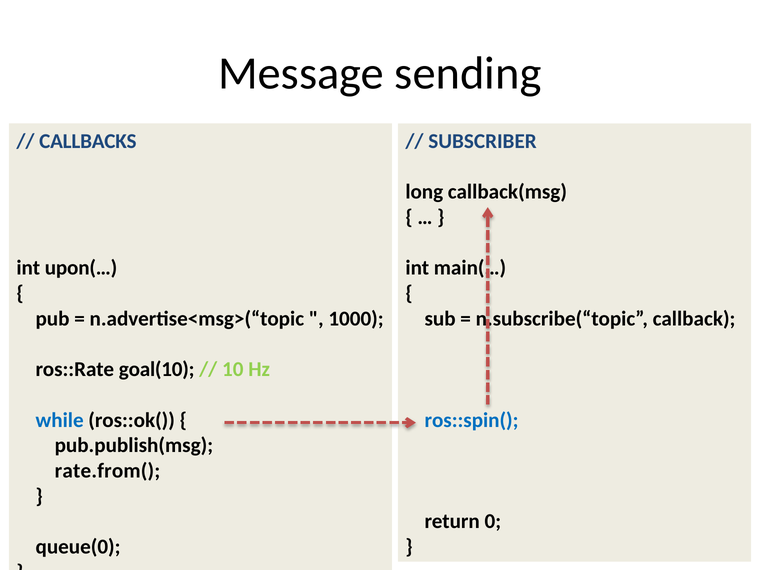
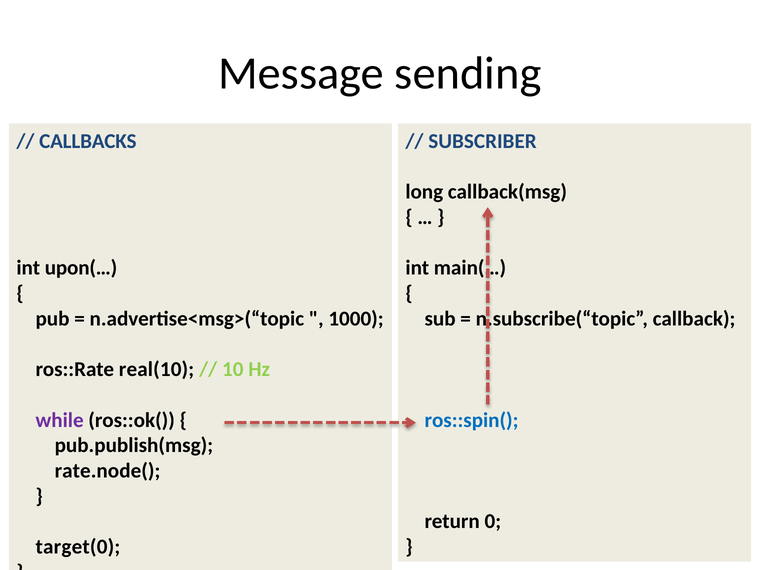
goal(10: goal(10 -> real(10
while colour: blue -> purple
rate.from(: rate.from( -> rate.node(
queue(0: queue(0 -> target(0
